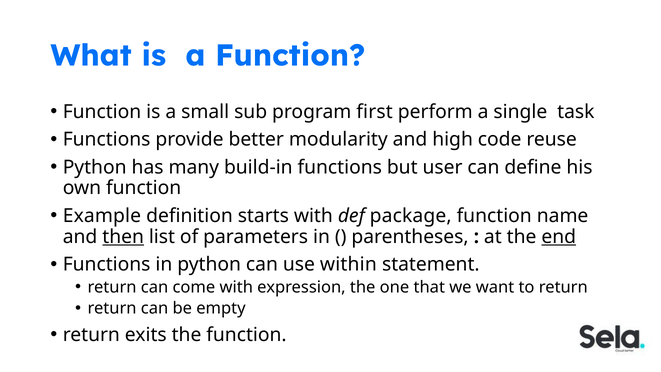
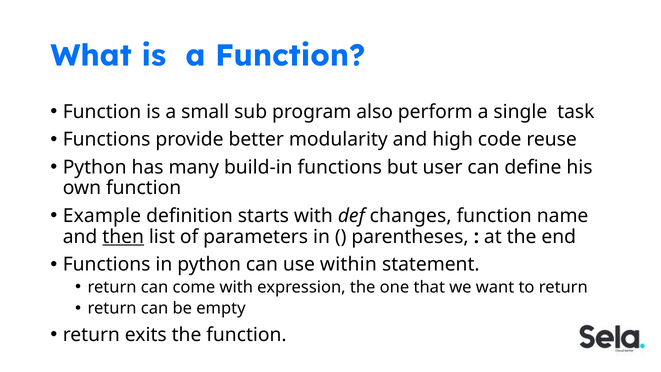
first: first -> also
package: package -> changes
end underline: present -> none
